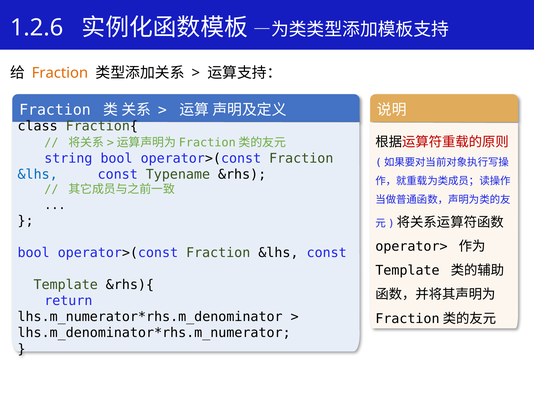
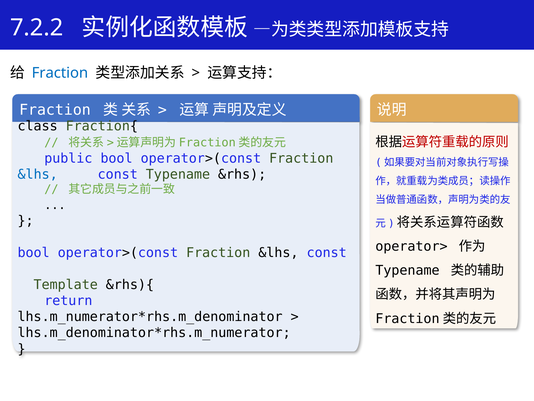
1.2.6: 1.2.6 -> 7.2.2
Fraction at (60, 73) colour: orange -> blue
string: string -> public
Template at (407, 270): Template -> Typename
